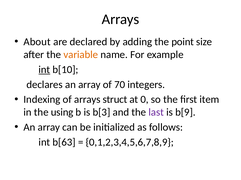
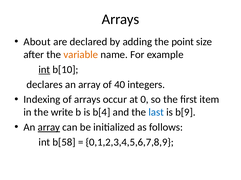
70: 70 -> 40
struct: struct -> occur
using: using -> write
b[3: b[3 -> b[4
last colour: purple -> blue
array at (49, 128) underline: none -> present
b[63: b[63 -> b[58
